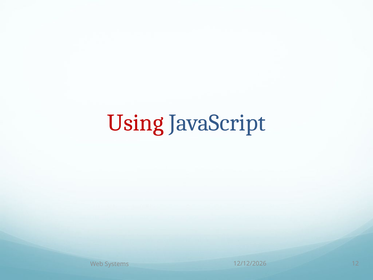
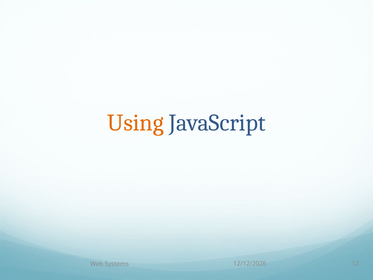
Using colour: red -> orange
